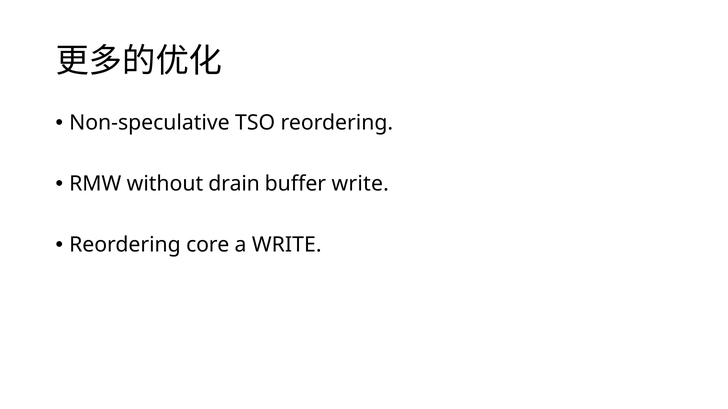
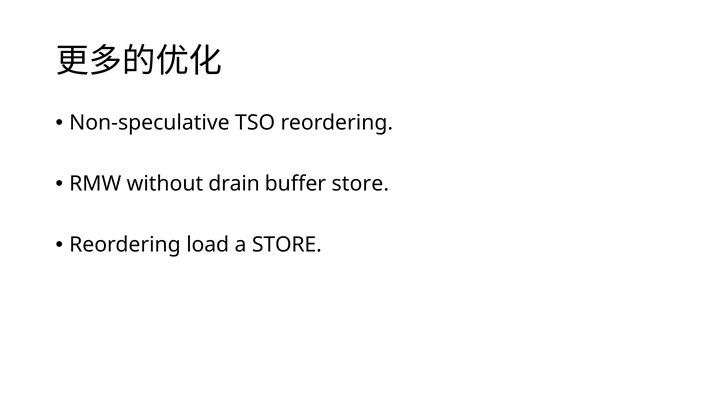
buffer write: write -> store
core: core -> load
a WRITE: WRITE -> STORE
